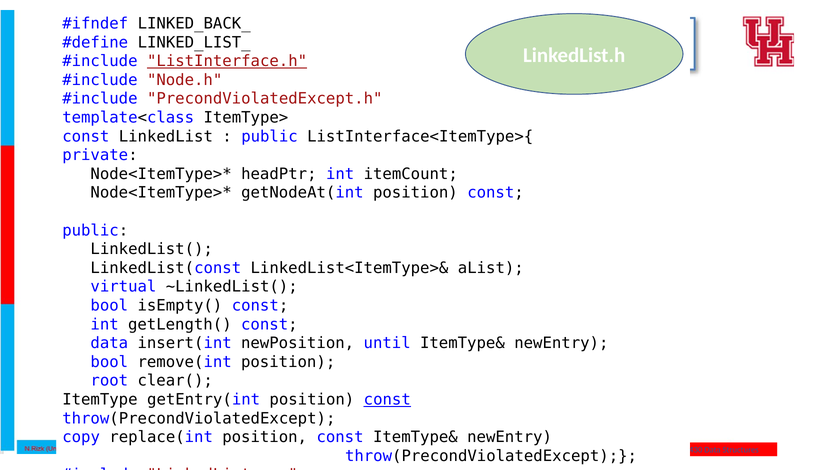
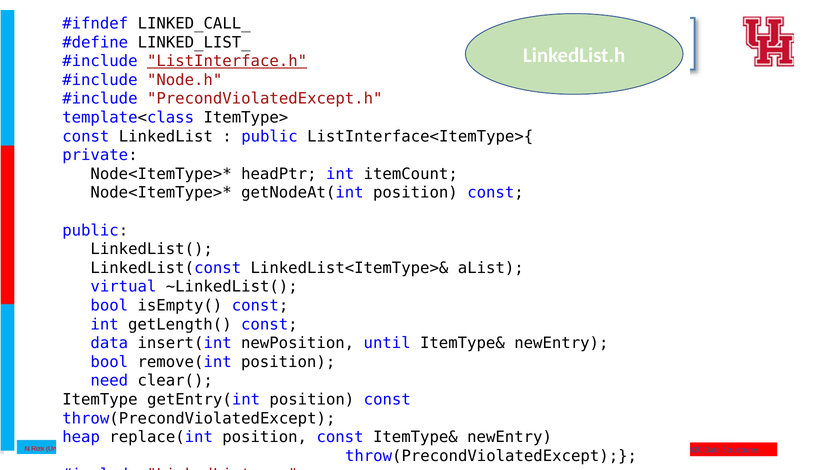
LINKED_BACK_: LINKED_BACK_ -> LINKED_CALL_
root: root -> need
const at (387, 399) underline: present -> none
copy: copy -> heap
